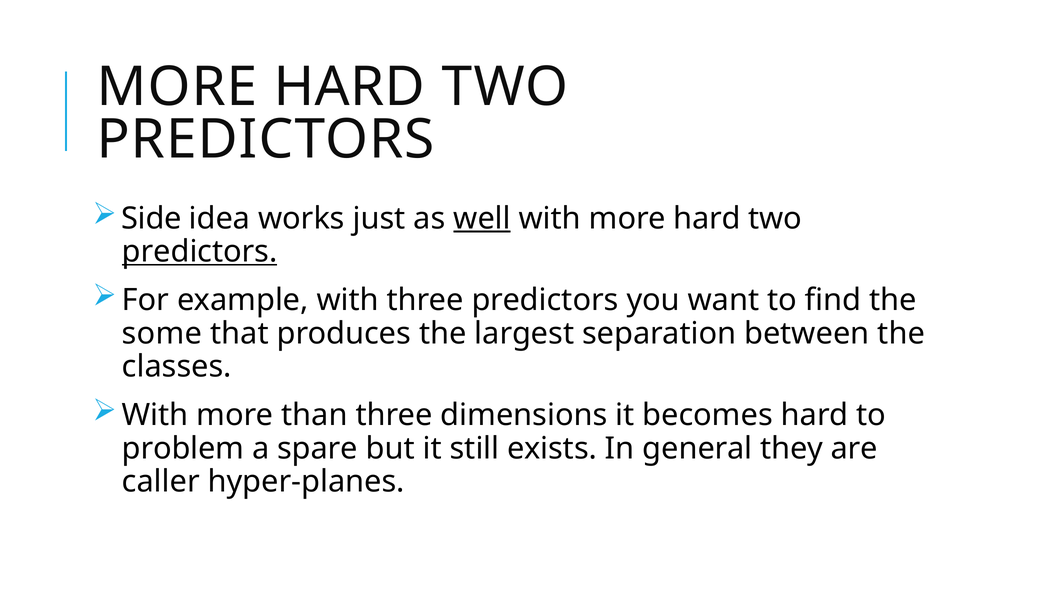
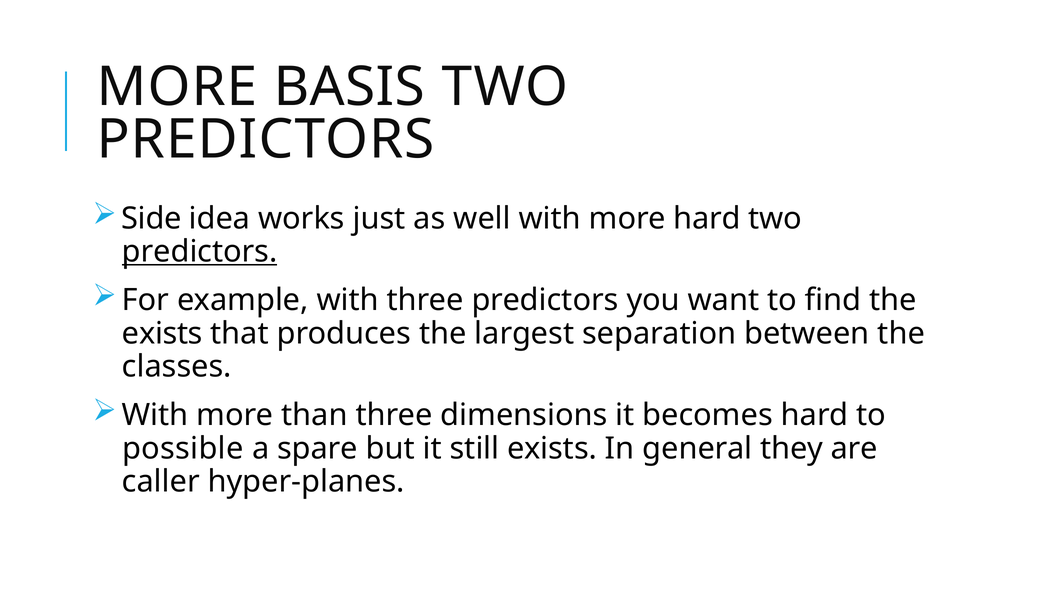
HARD at (349, 87): HARD -> BASIS
well underline: present -> none
some at (162, 333): some -> exists
problem: problem -> possible
